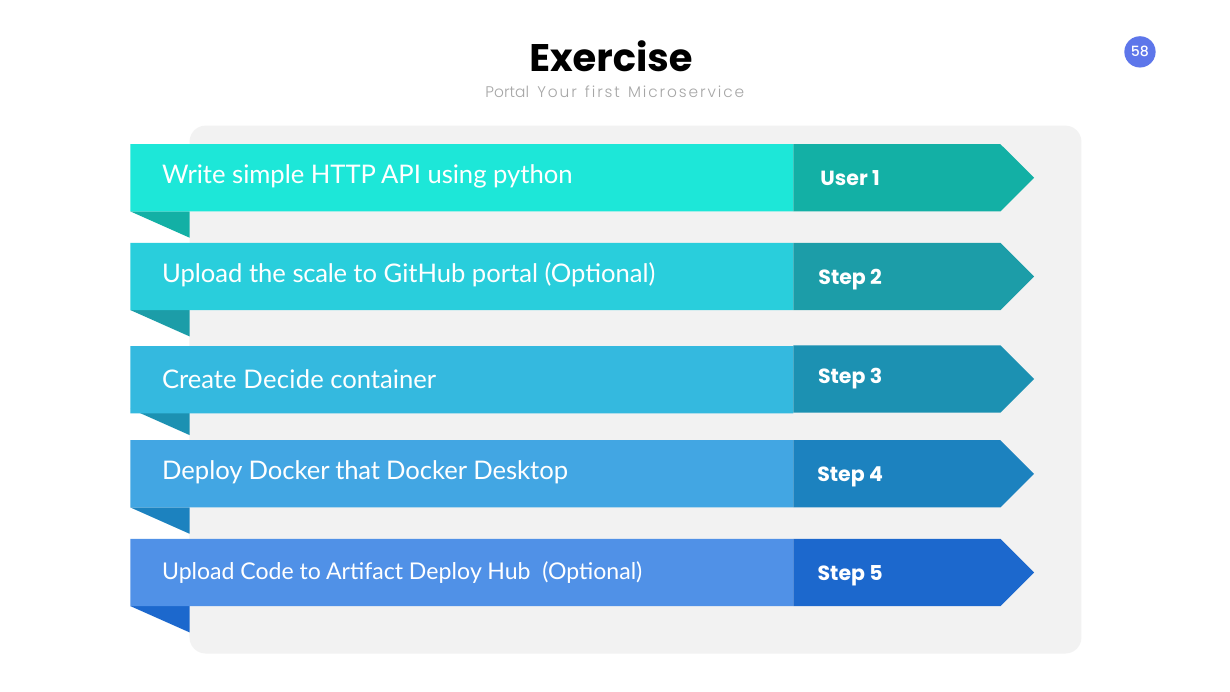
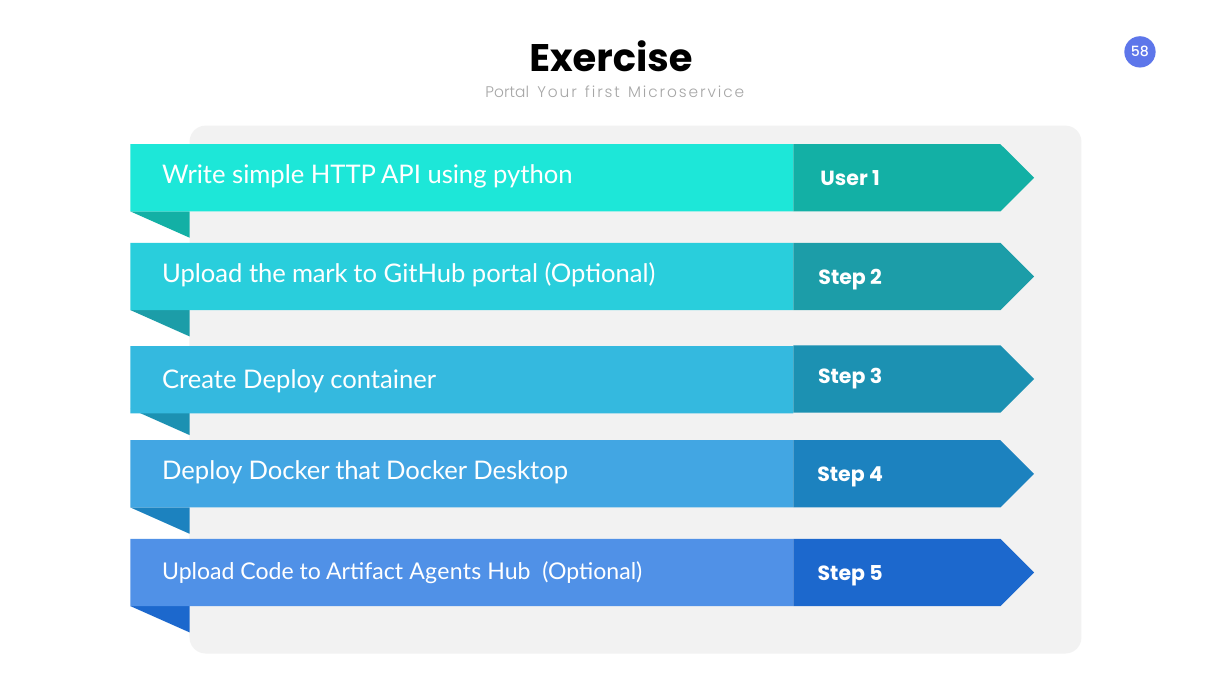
scale: scale -> mark
Create Decide: Decide -> Deploy
Artifact Deploy: Deploy -> Agents
